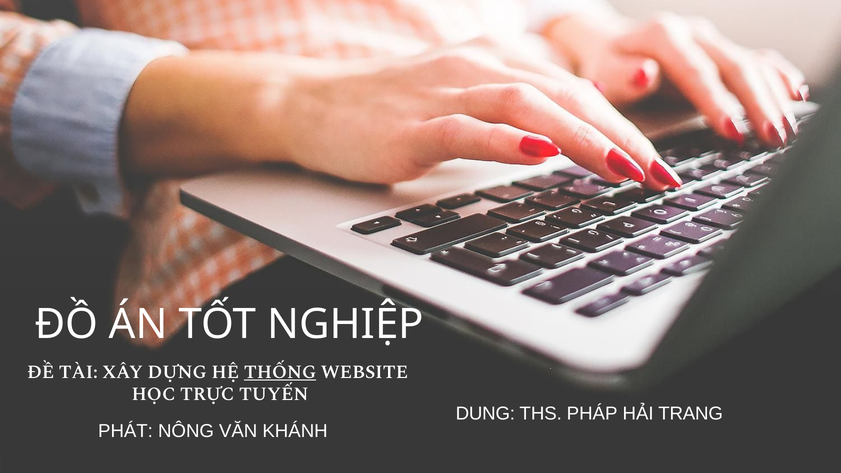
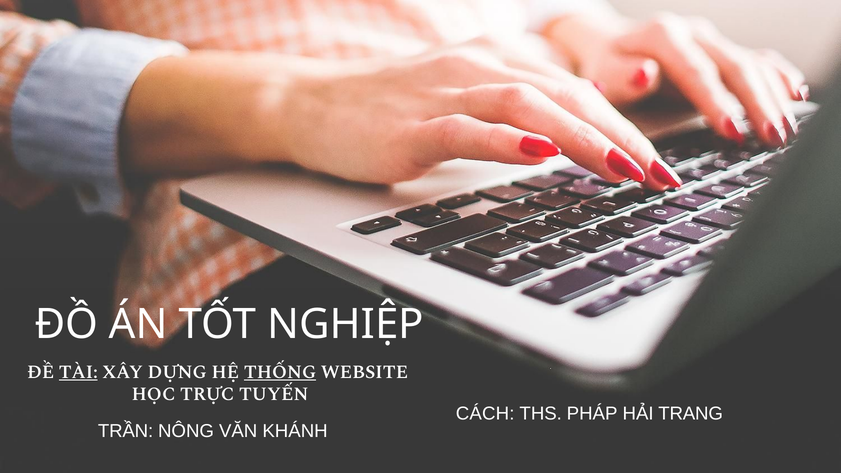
TÀI underline: none -> present
DUNG: DUNG -> CÁCH
PHÁT: PHÁT -> TRẦN
